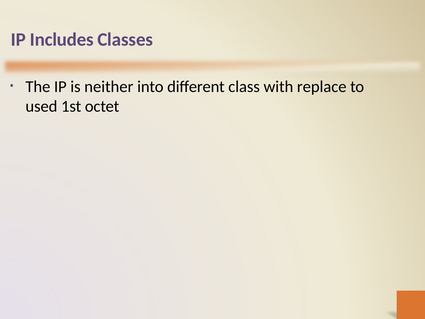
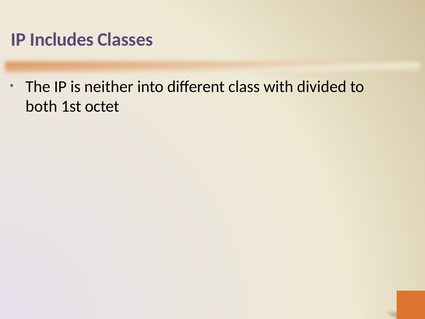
replace: replace -> divided
used: used -> both
